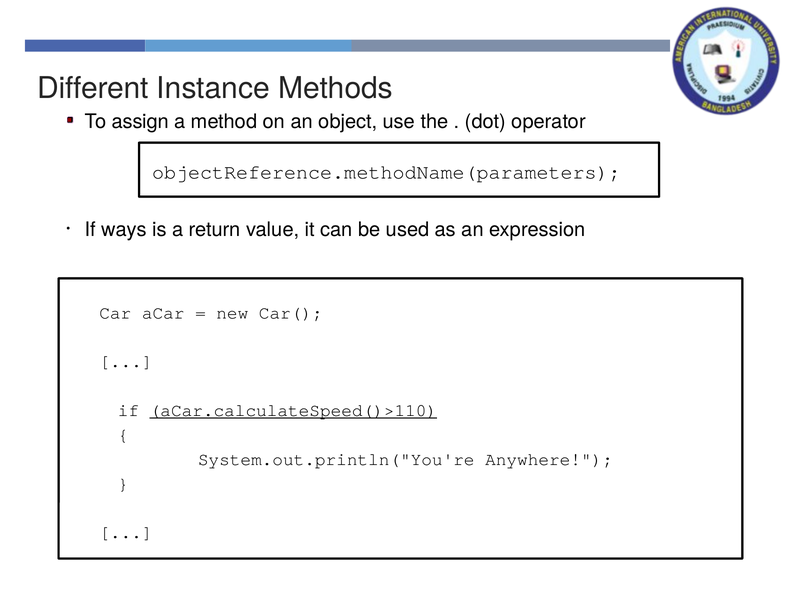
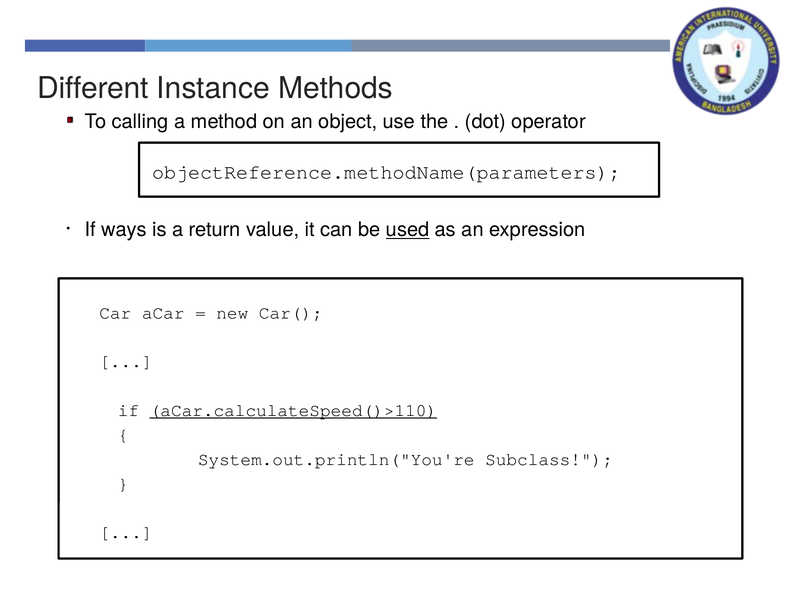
assign: assign -> calling
used underline: none -> present
Anywhere: Anywhere -> Subclass
